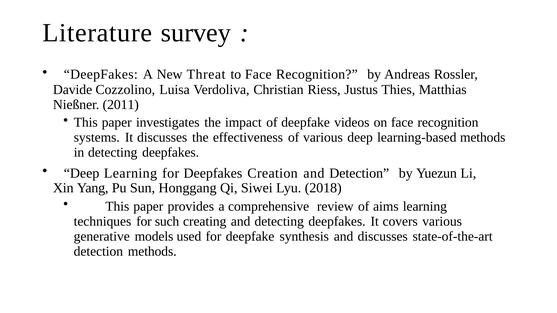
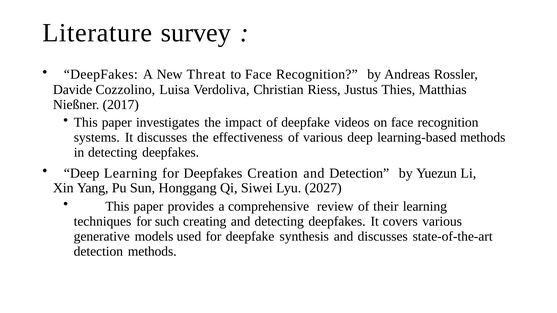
2011: 2011 -> 2017
2018: 2018 -> 2027
aims: aims -> their
